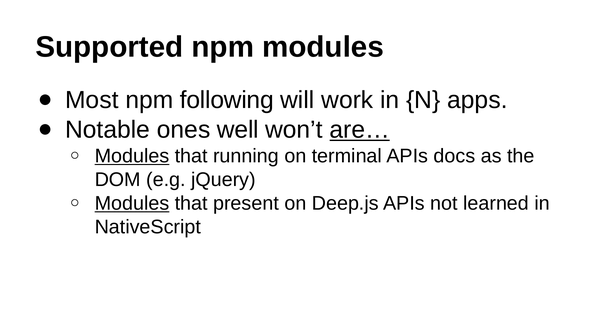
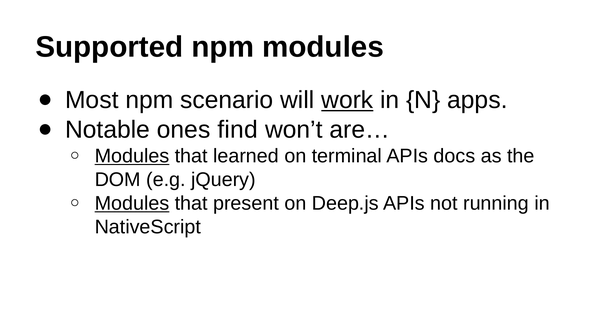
following: following -> scenario
work underline: none -> present
well: well -> find
are… underline: present -> none
running: running -> learned
learned: learned -> running
